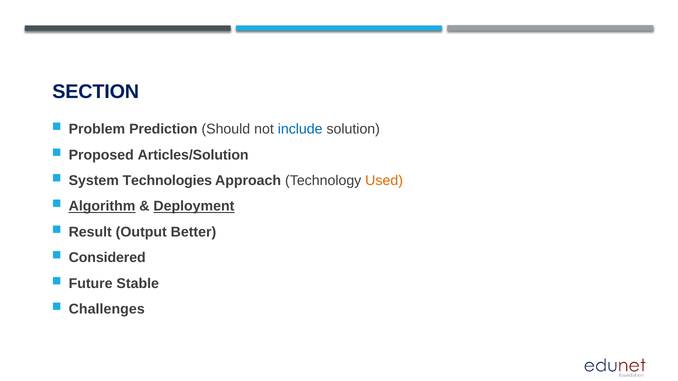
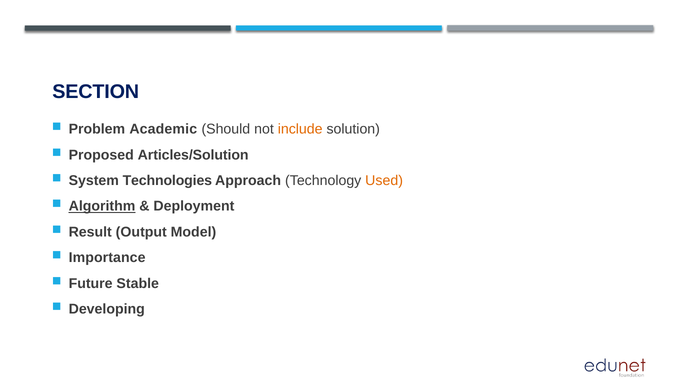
Prediction: Prediction -> Academic
include colour: blue -> orange
Deployment underline: present -> none
Better: Better -> Model
Considered: Considered -> Importance
Challenges: Challenges -> Developing
